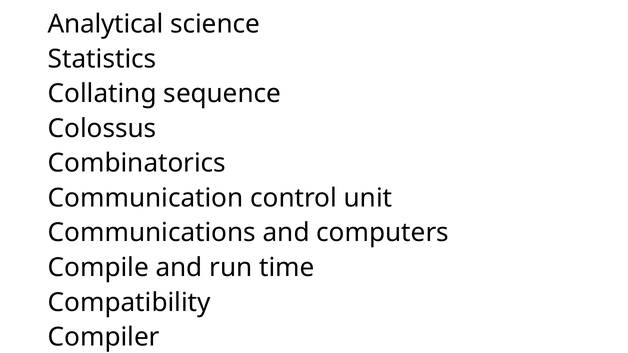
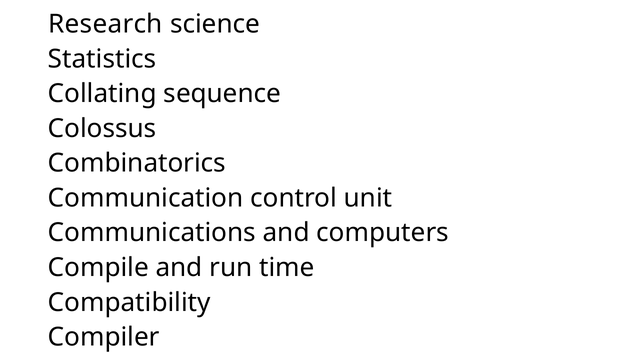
Analytical: Analytical -> Research
